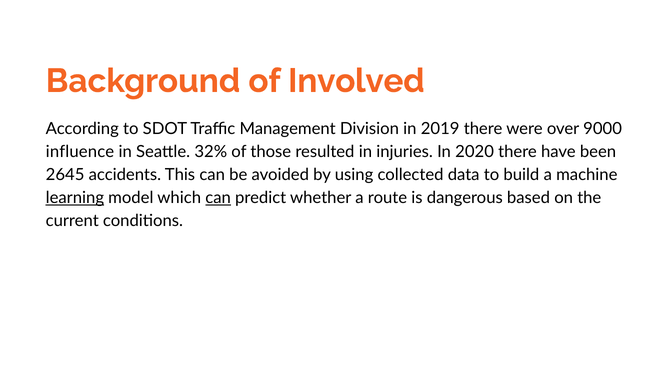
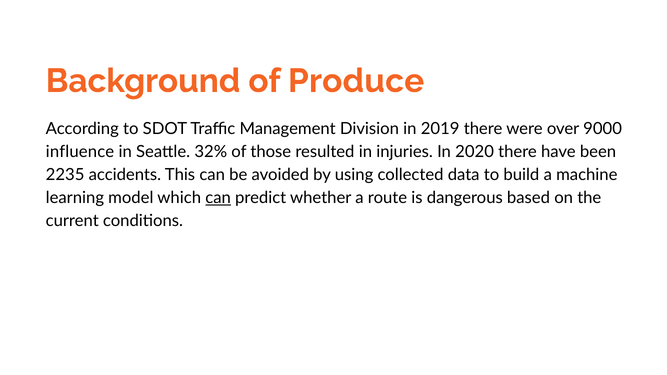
Involved: Involved -> Produce
2645: 2645 -> 2235
learning underline: present -> none
